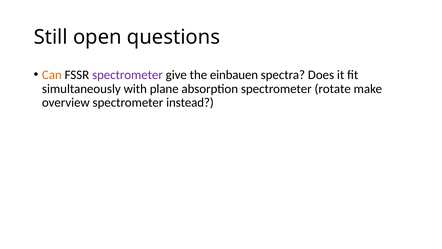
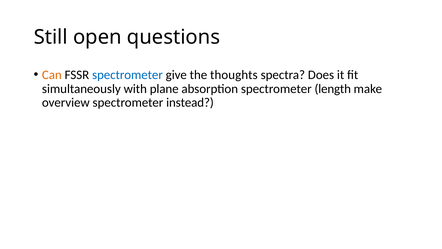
spectrometer at (127, 75) colour: purple -> blue
einbauen: einbauen -> thoughts
rotate: rotate -> length
